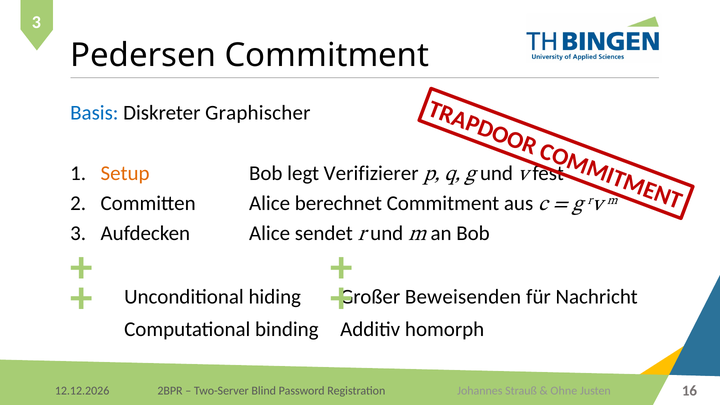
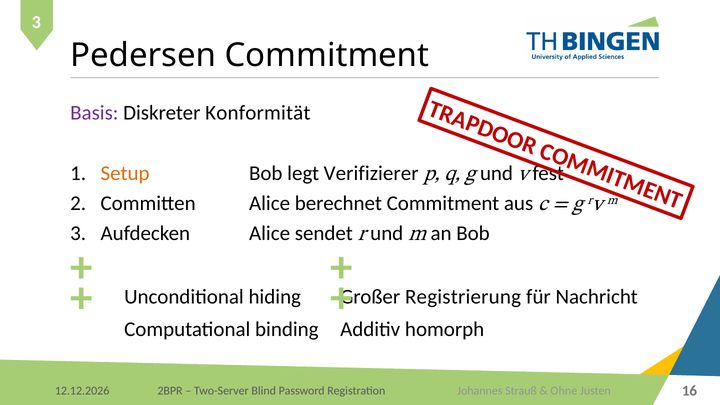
Basis colour: blue -> purple
Graphischer: Graphischer -> Konformität
Beweisenden: Beweisenden -> Registrierung
